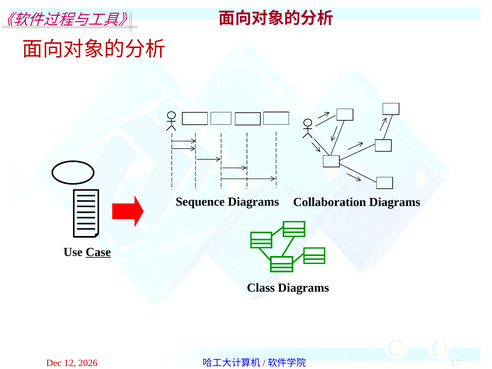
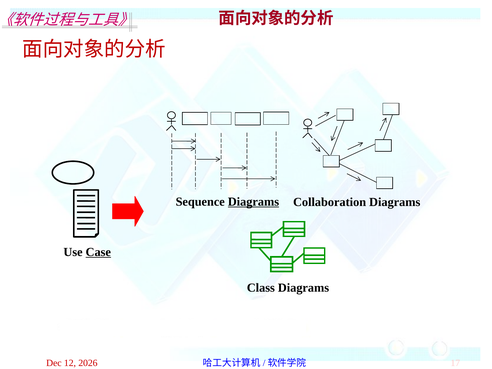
Diagrams at (253, 202) underline: none -> present
